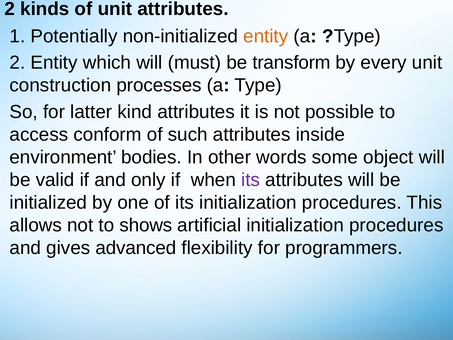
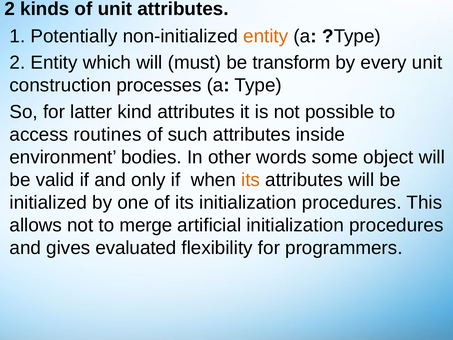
conform: conform -> routines
its at (251, 180) colour: purple -> orange
shows: shows -> merge
advanced: advanced -> evaluated
